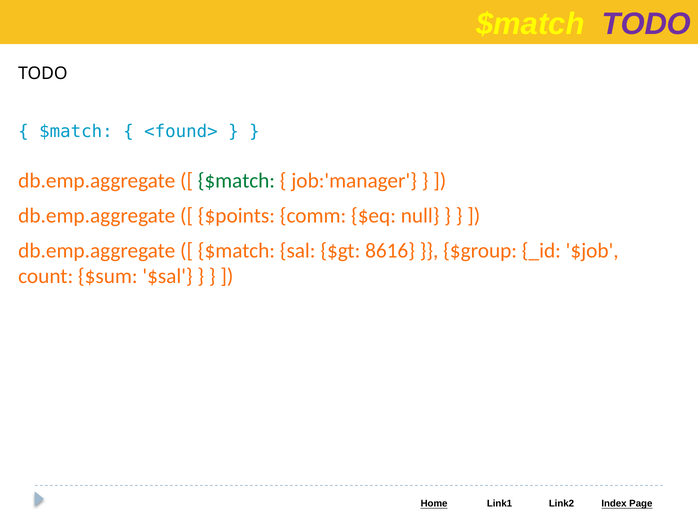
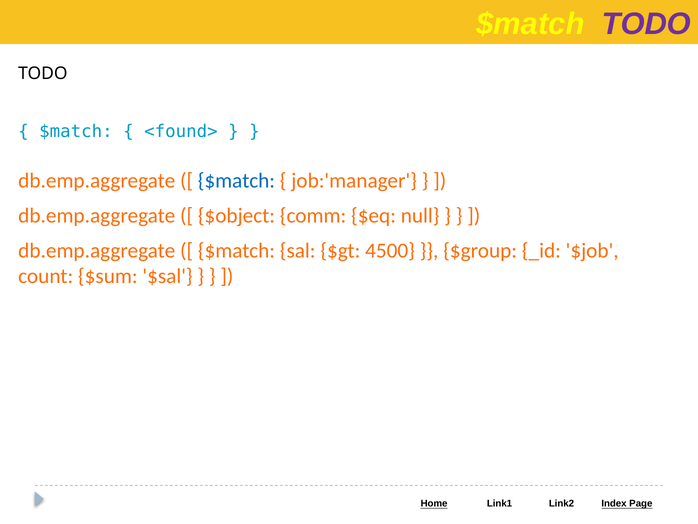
$match at (236, 181) colour: green -> blue
$points: $points -> $object
8616: 8616 -> 4500
